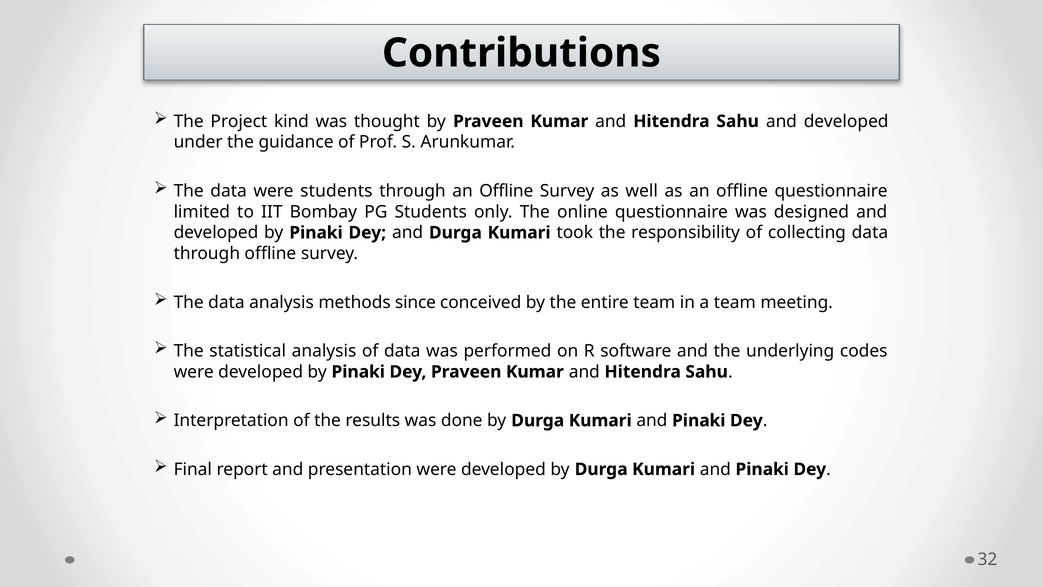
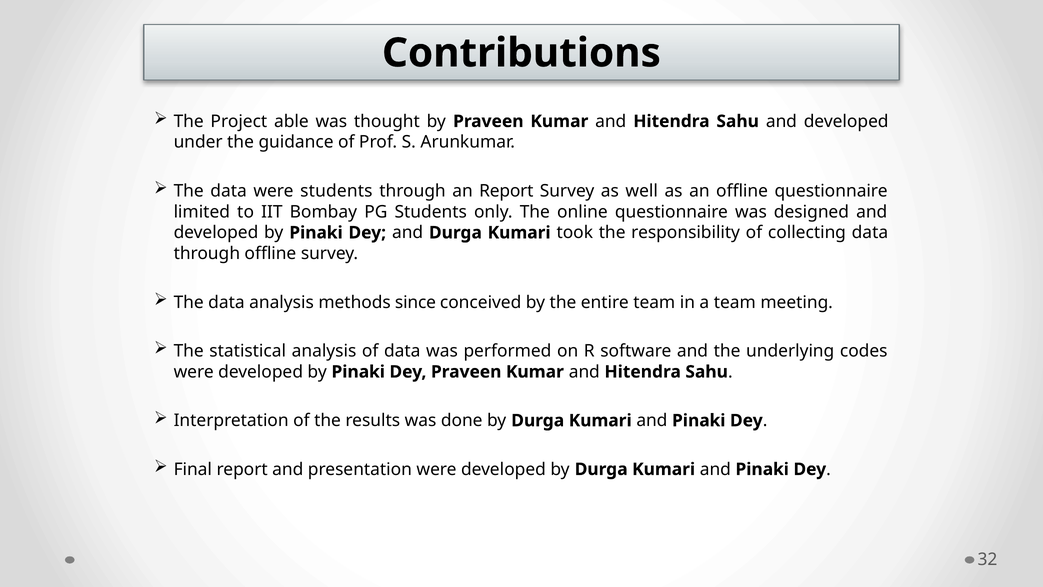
kind: kind -> able
through an Offline: Offline -> Report
